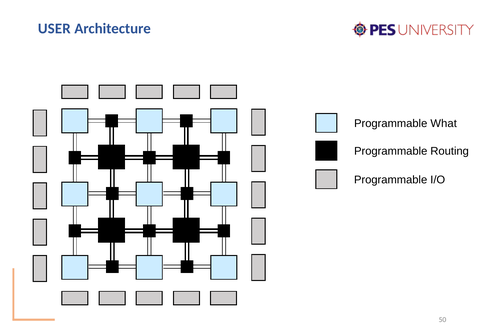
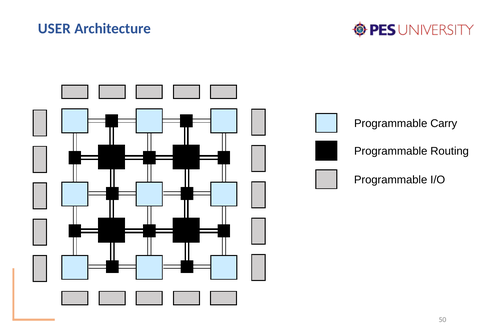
What: What -> Carry
